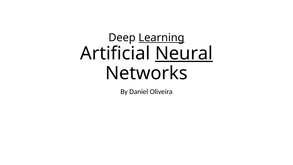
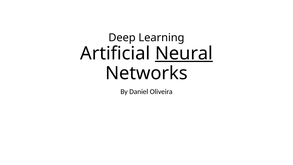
Learning underline: present -> none
